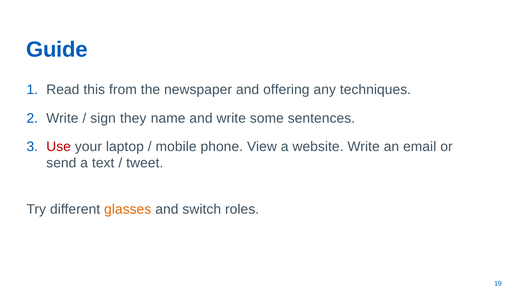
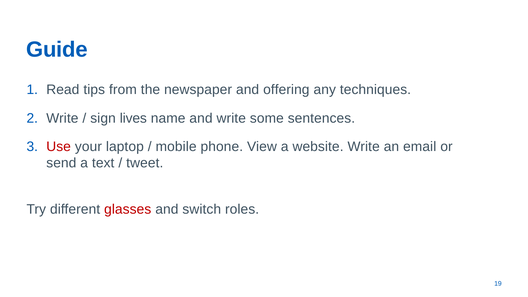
this: this -> tips
they: they -> lives
glasses colour: orange -> red
